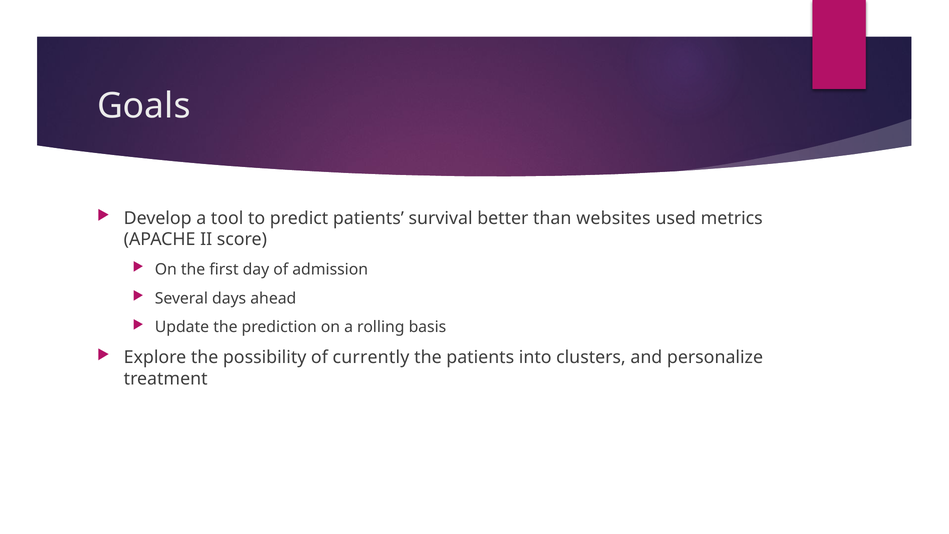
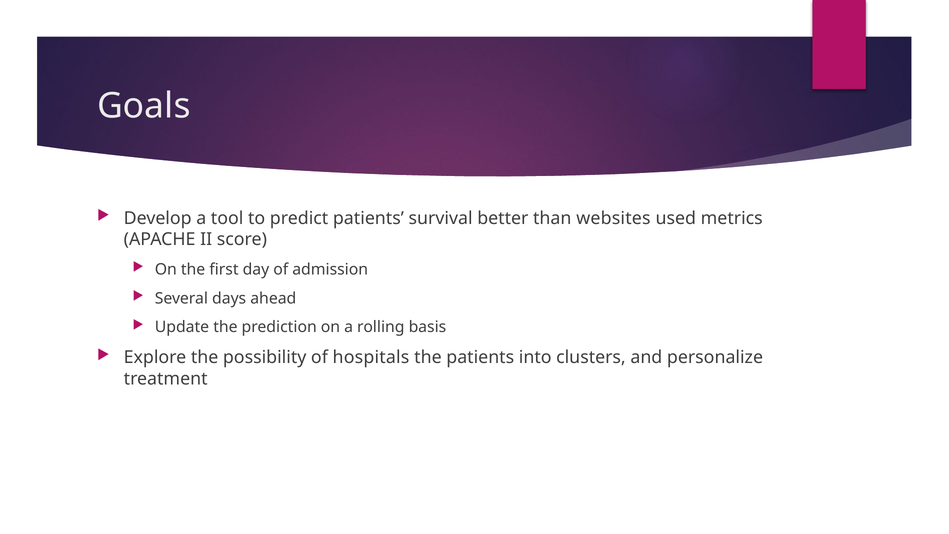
currently: currently -> hospitals
